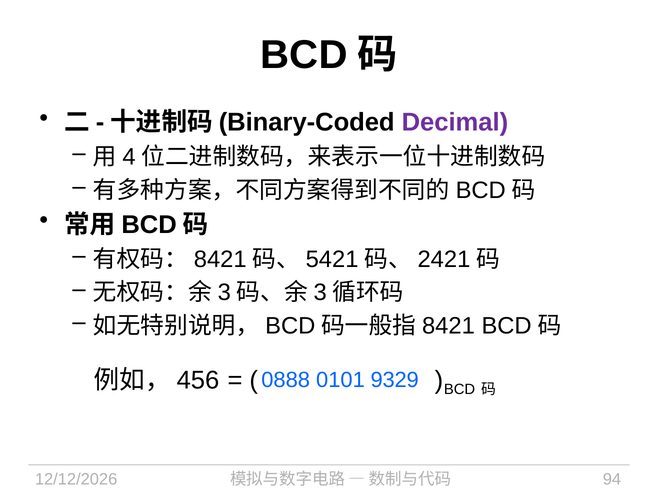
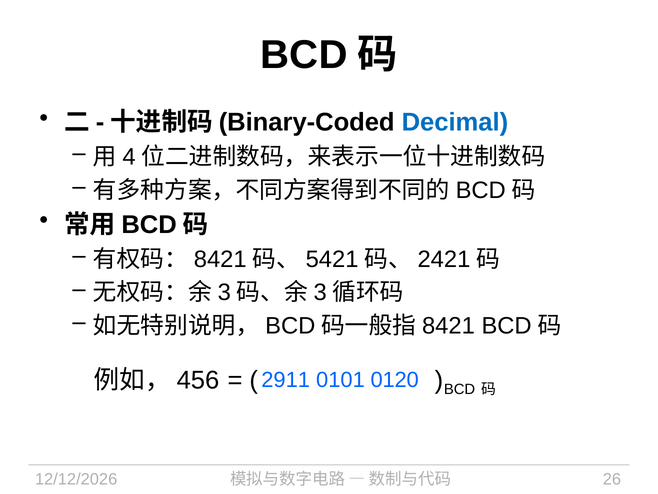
Decimal colour: purple -> blue
0888: 0888 -> 2911
9329: 9329 -> 0120
94: 94 -> 26
